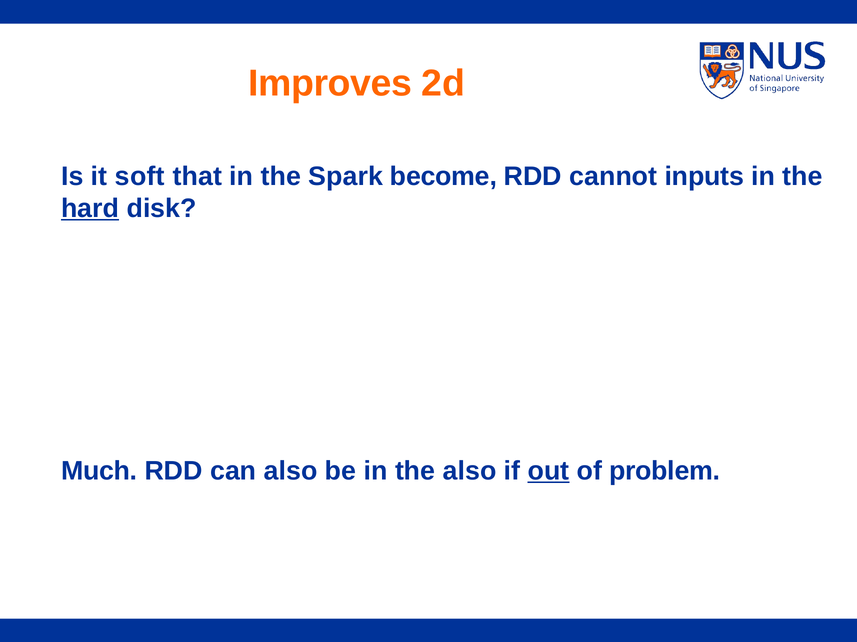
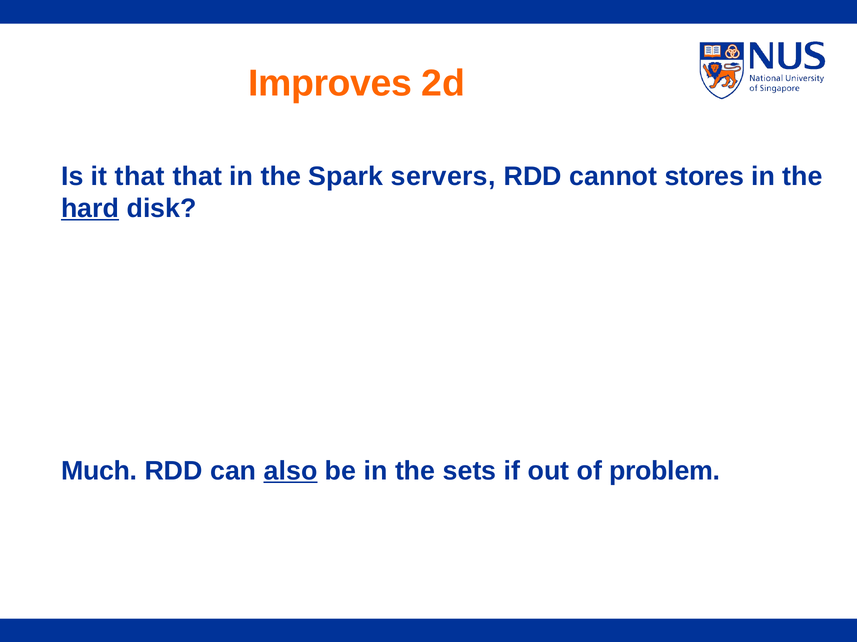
it soft: soft -> that
become: become -> servers
inputs: inputs -> stores
also at (291, 471) underline: none -> present
the also: also -> sets
out underline: present -> none
